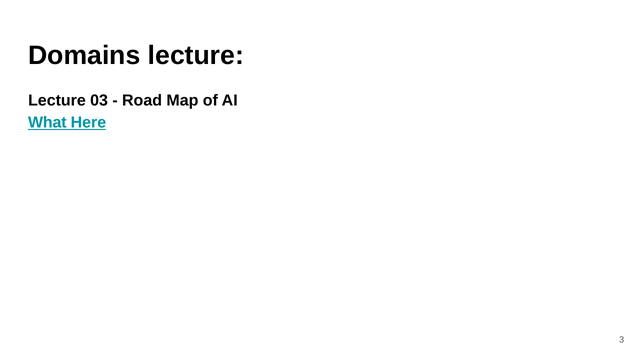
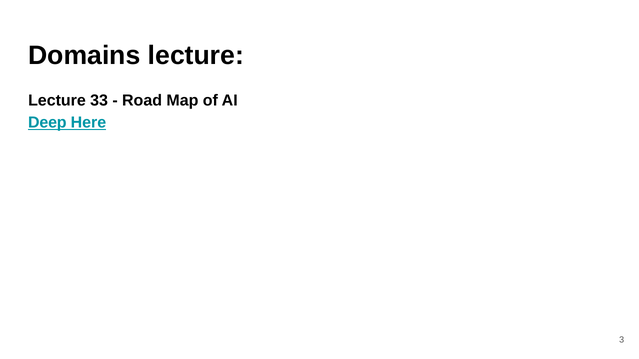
03: 03 -> 33
What: What -> Deep
